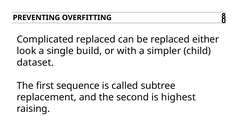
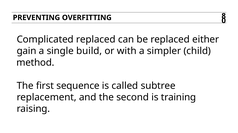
look: look -> gain
dataset: dataset -> method
highest: highest -> training
